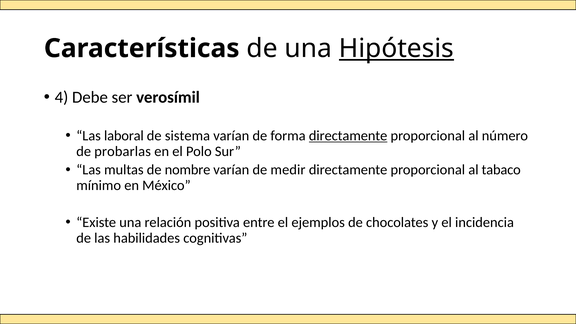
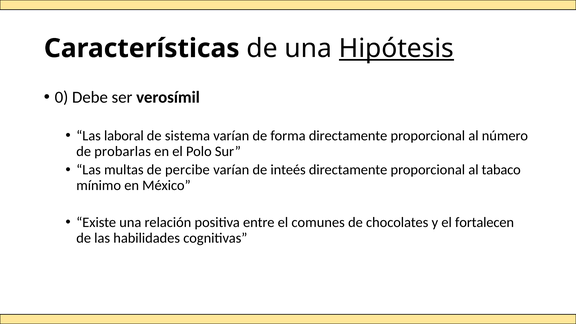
4: 4 -> 0
directamente at (348, 136) underline: present -> none
nombre: nombre -> percibe
medir: medir -> inteés
ejemplos: ejemplos -> comunes
incidencia: incidencia -> fortalecen
